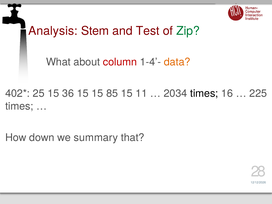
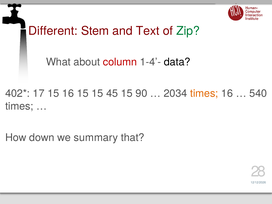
Analysis: Analysis -> Different
Test: Test -> Text
data colour: orange -> black
25: 25 -> 17
15 36: 36 -> 16
85: 85 -> 45
11: 11 -> 90
times at (204, 93) colour: black -> orange
225: 225 -> 540
